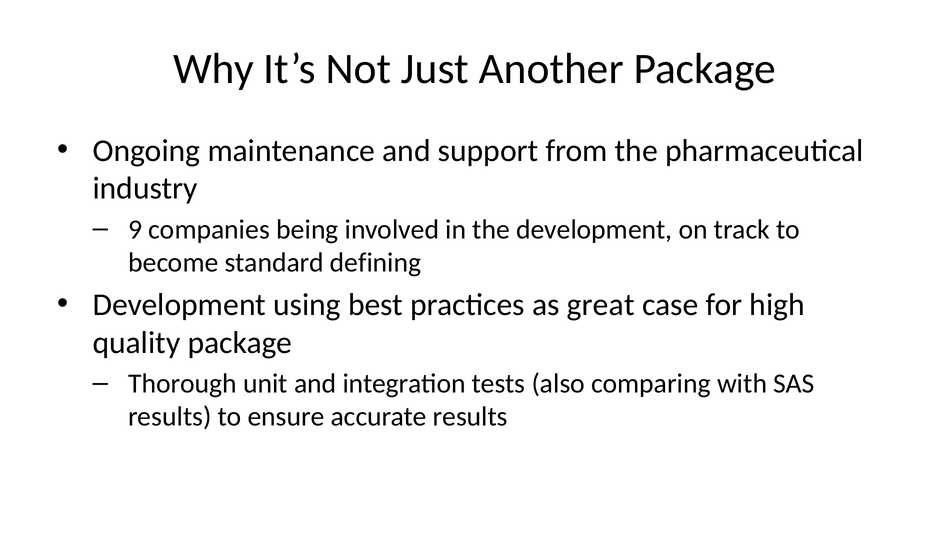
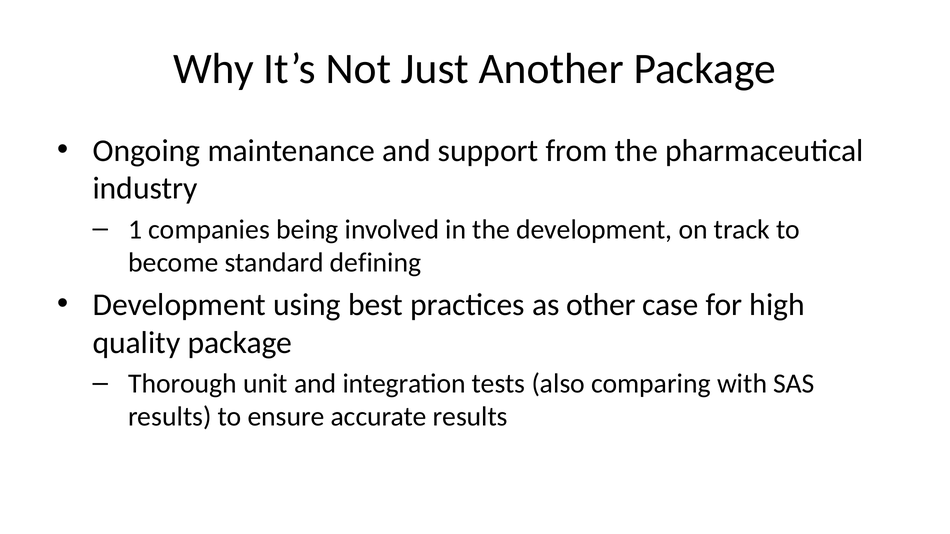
9: 9 -> 1
great: great -> other
